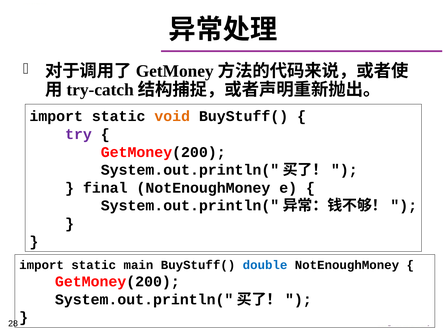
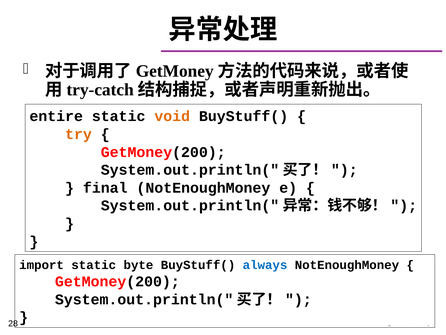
import at (56, 116): import -> entire
try colour: purple -> orange
main: main -> byte
double: double -> always
